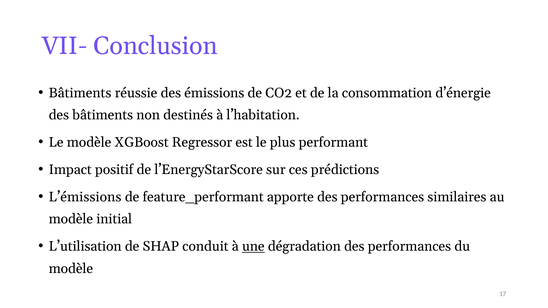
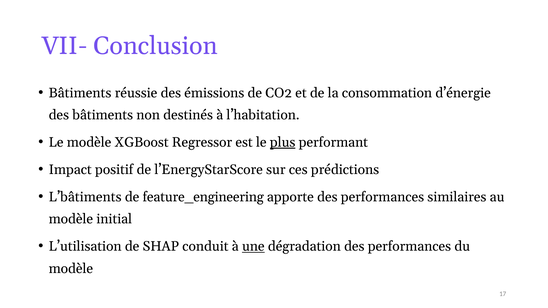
plus underline: none -> present
L’émissions: L’émissions -> L’bâtiments
feature_performant: feature_performant -> feature_engineering
